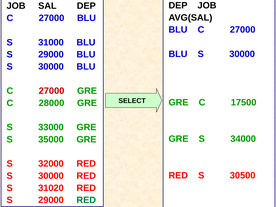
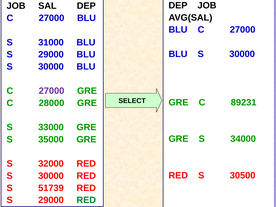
27000 at (52, 91) colour: red -> purple
17500: 17500 -> 89231
31020: 31020 -> 51739
